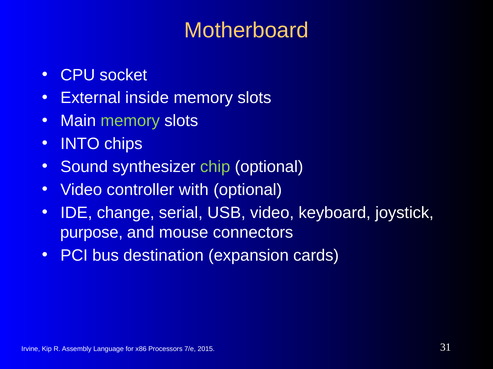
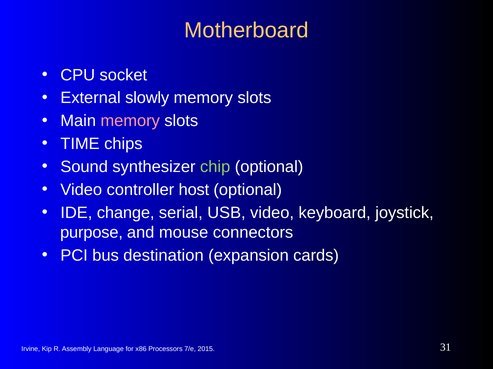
inside: inside -> slowly
memory at (130, 121) colour: light green -> pink
INTO: INTO -> TIME
with: with -> host
